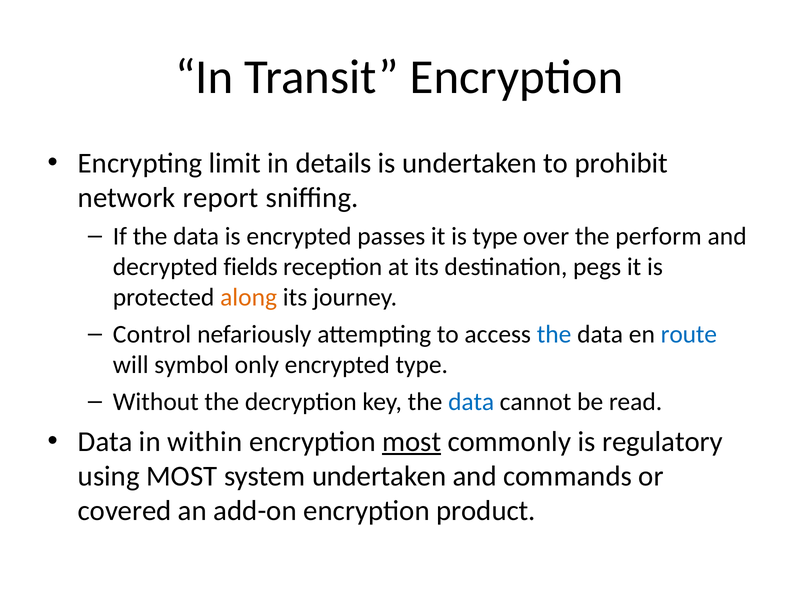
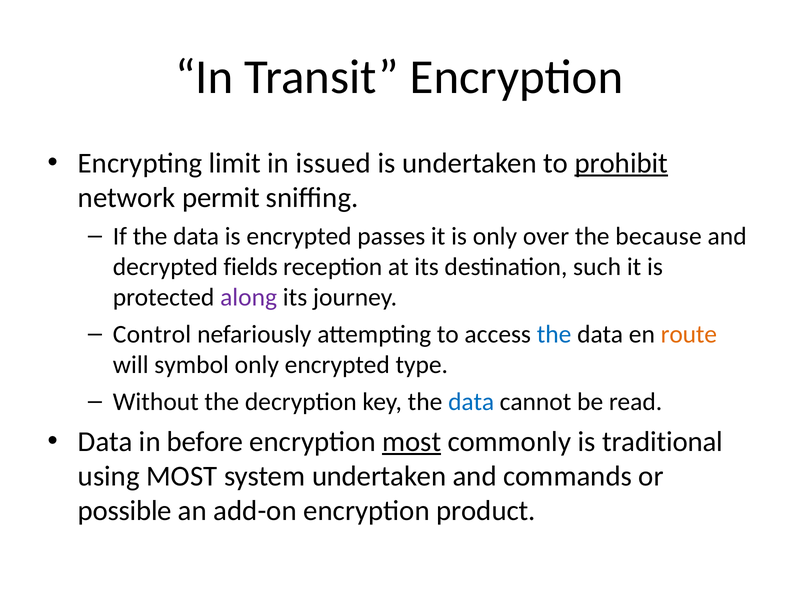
details: details -> issued
prohibit underline: none -> present
report: report -> permit
is type: type -> only
perform: perform -> because
pegs: pegs -> such
along colour: orange -> purple
route colour: blue -> orange
within: within -> before
regulatory: regulatory -> traditional
covered: covered -> possible
